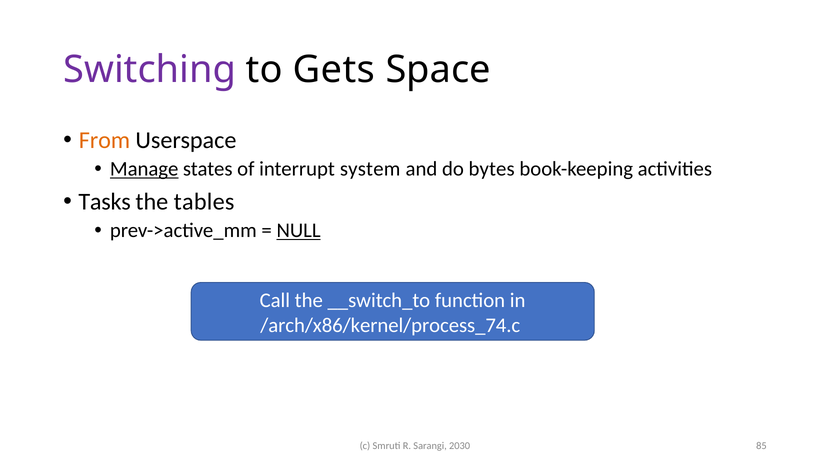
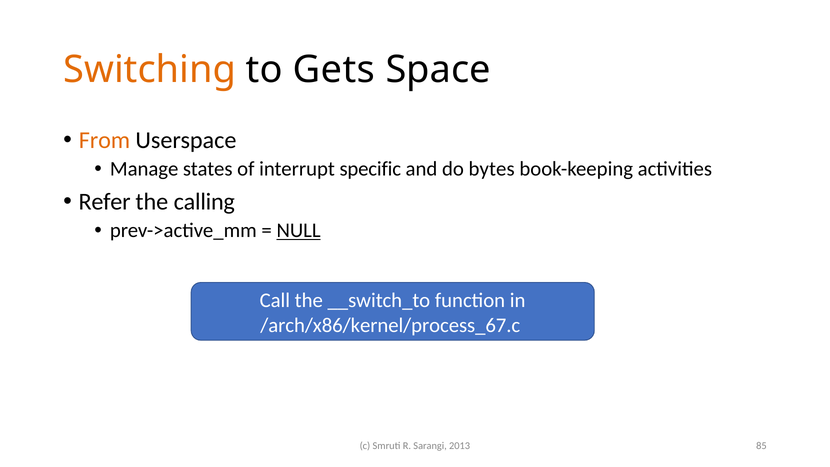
Switching colour: purple -> orange
Manage underline: present -> none
system: system -> specific
Tasks: Tasks -> Refer
tables: tables -> calling
/arch/x86/kernel/process_74.c: /arch/x86/kernel/process_74.c -> /arch/x86/kernel/process_67.c
2030: 2030 -> 2013
